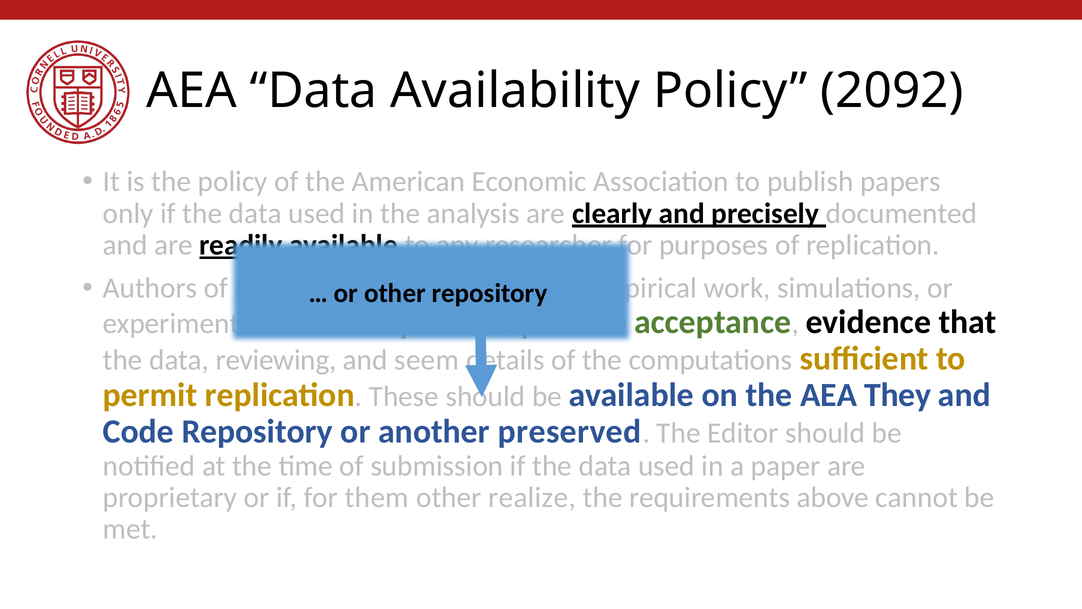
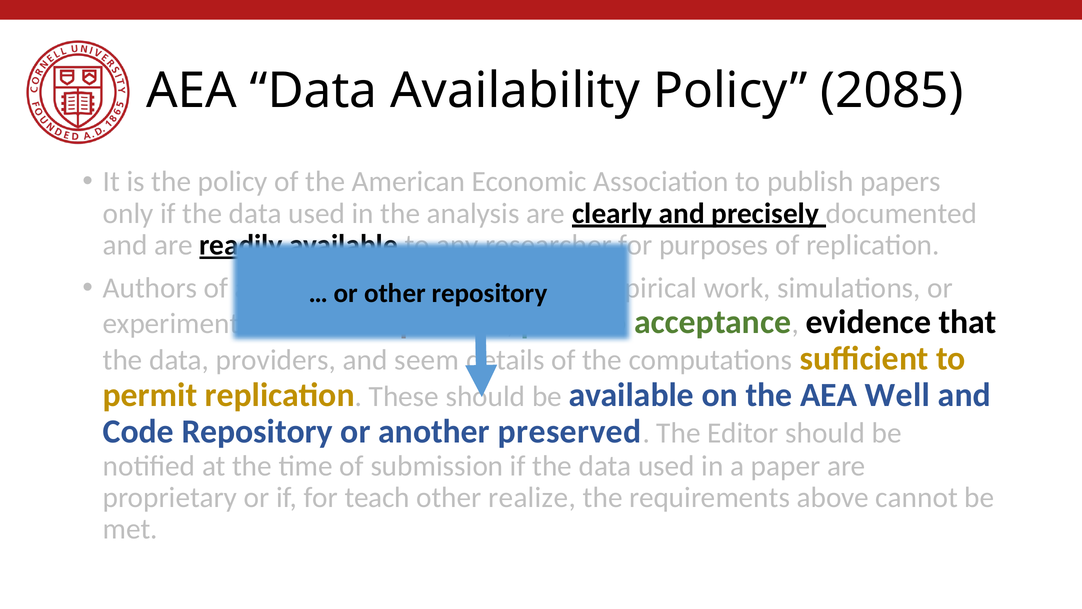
2092: 2092 -> 2085
reviewing: reviewing -> providers
They: They -> Well
them: them -> teach
